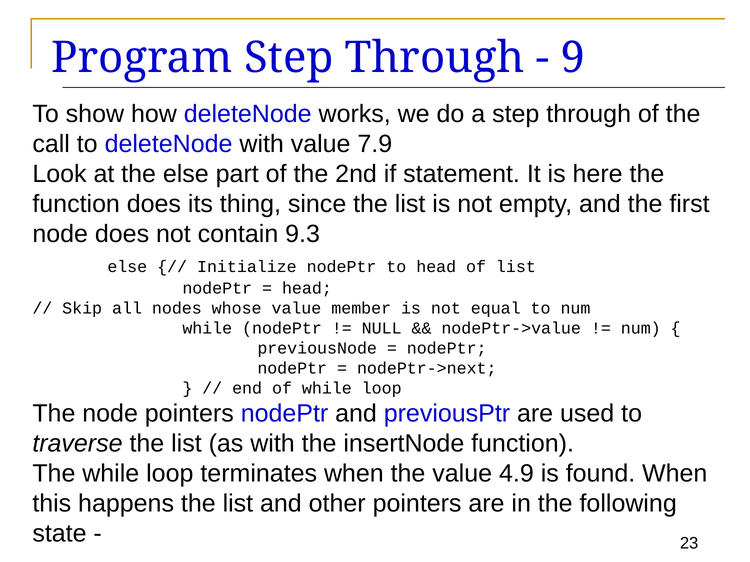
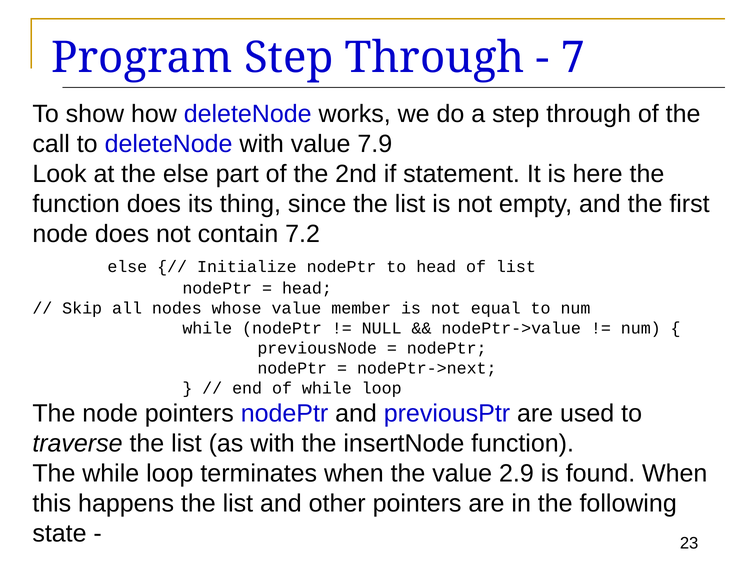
9: 9 -> 7
9.3: 9.3 -> 7.2
4.9: 4.9 -> 2.9
